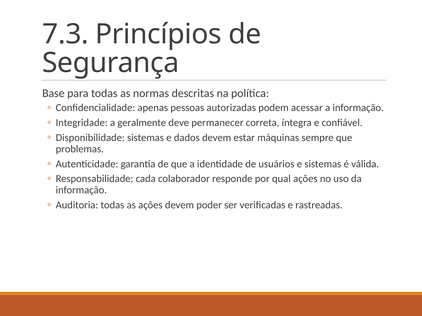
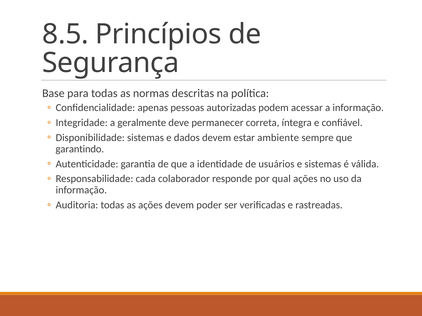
7.3: 7.3 -> 8.5
máquinas: máquinas -> ambiente
problemas: problemas -> garantindo
